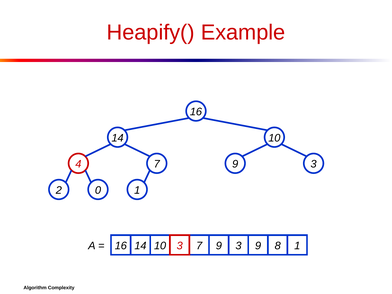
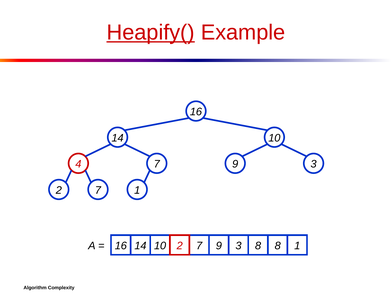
Heapify( underline: none -> present
2 0: 0 -> 7
3 at (180, 246): 3 -> 2
3 9: 9 -> 8
